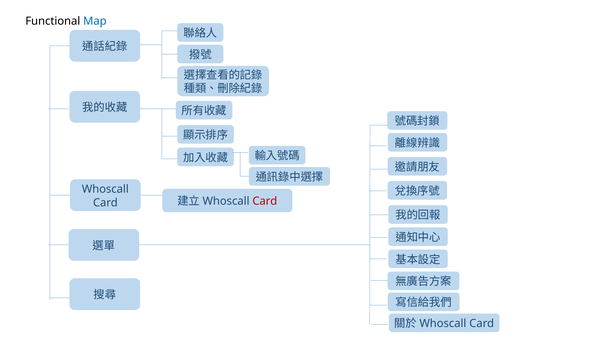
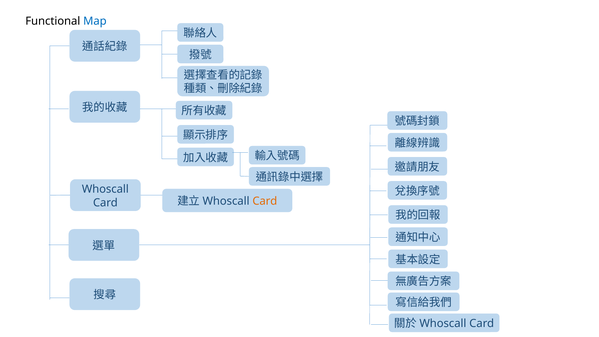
Card at (265, 201) colour: red -> orange
